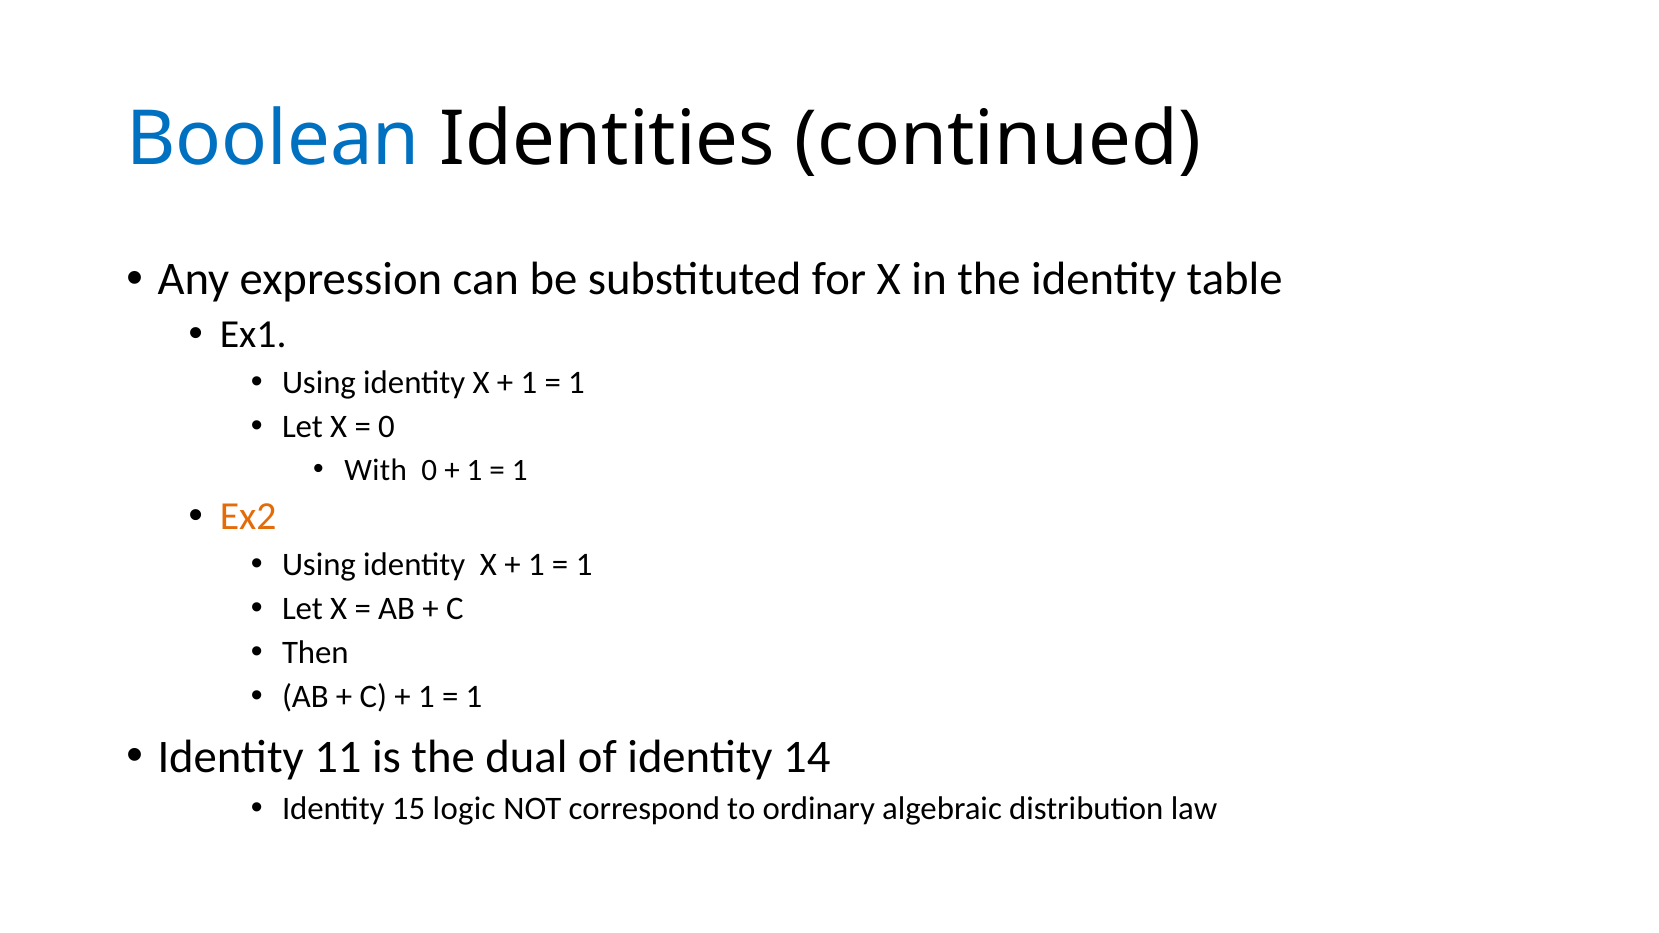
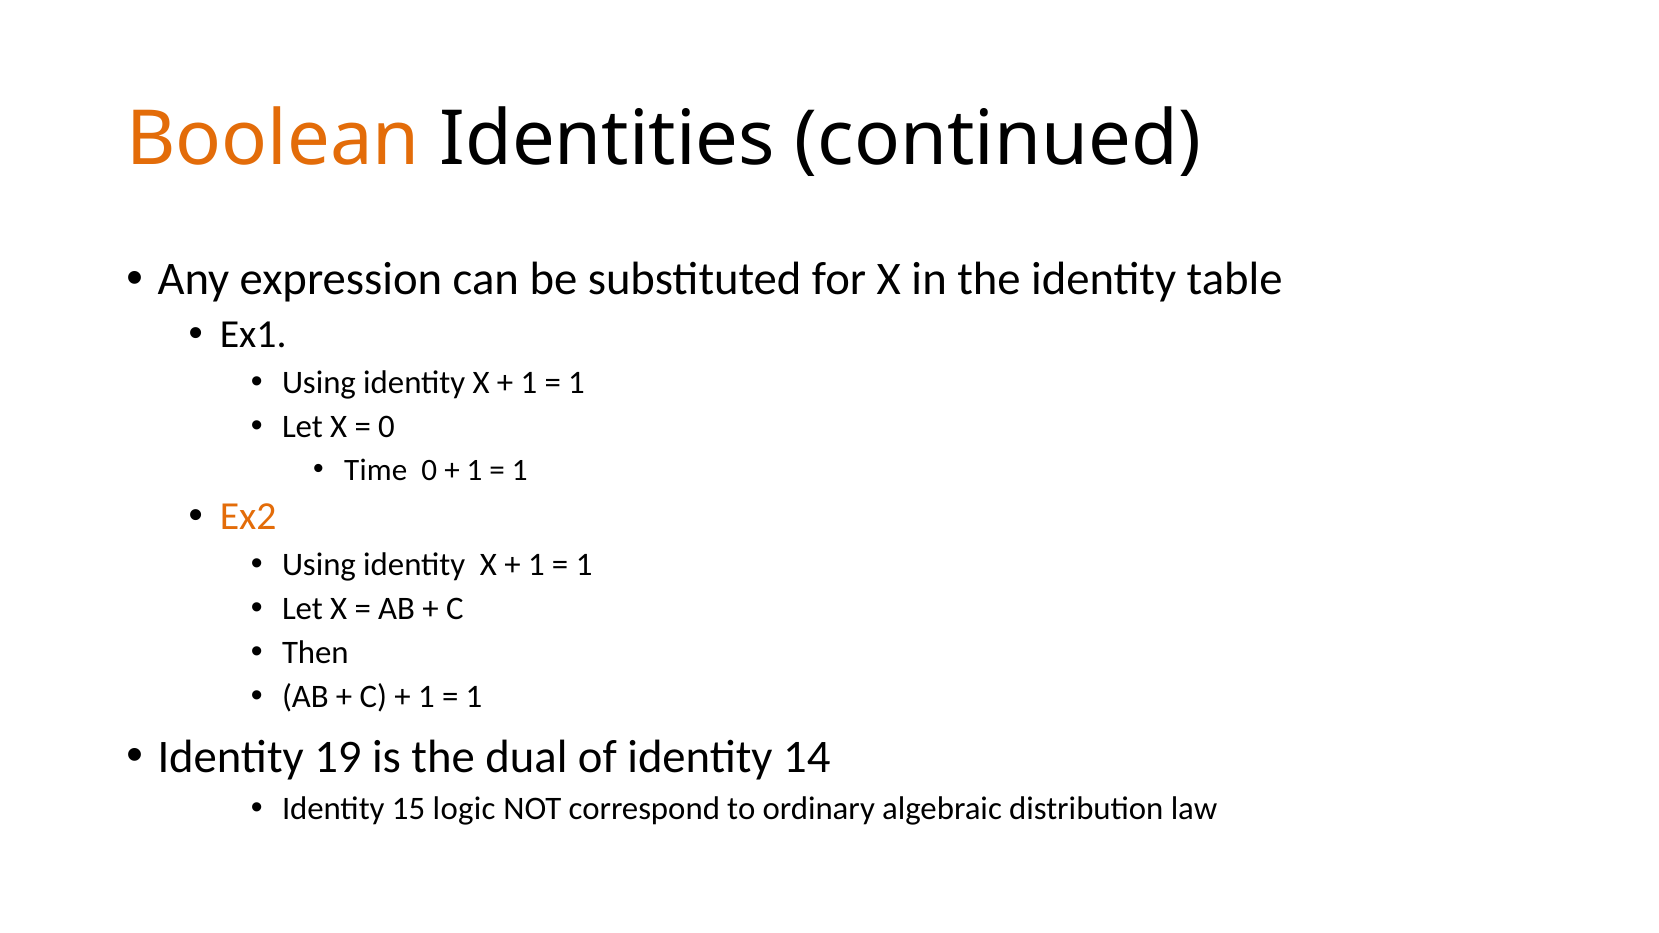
Boolean colour: blue -> orange
With: With -> Time
11: 11 -> 19
